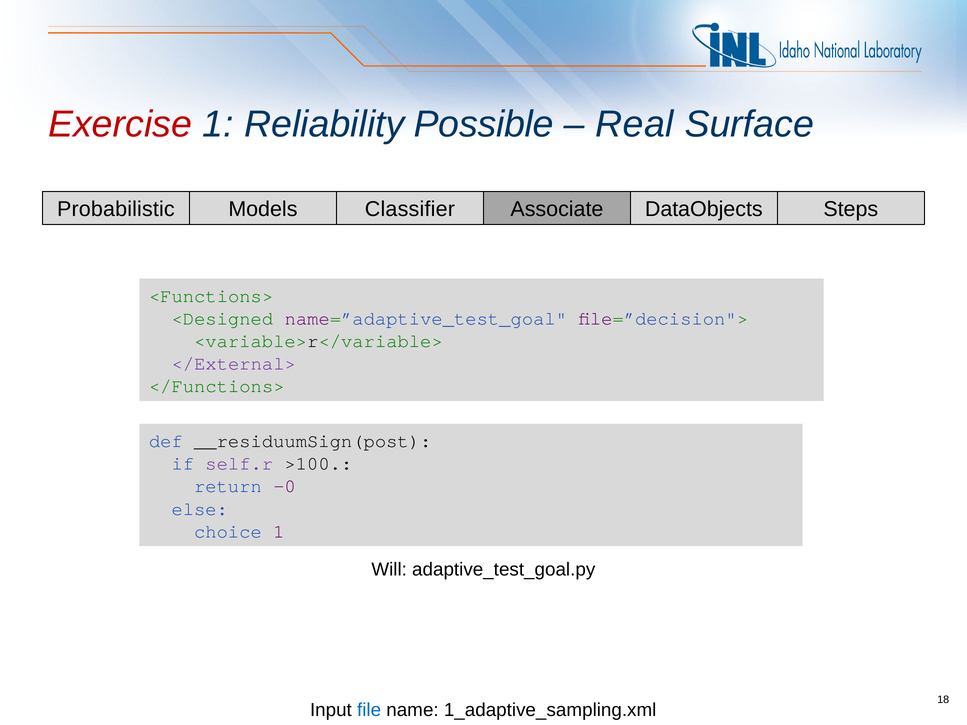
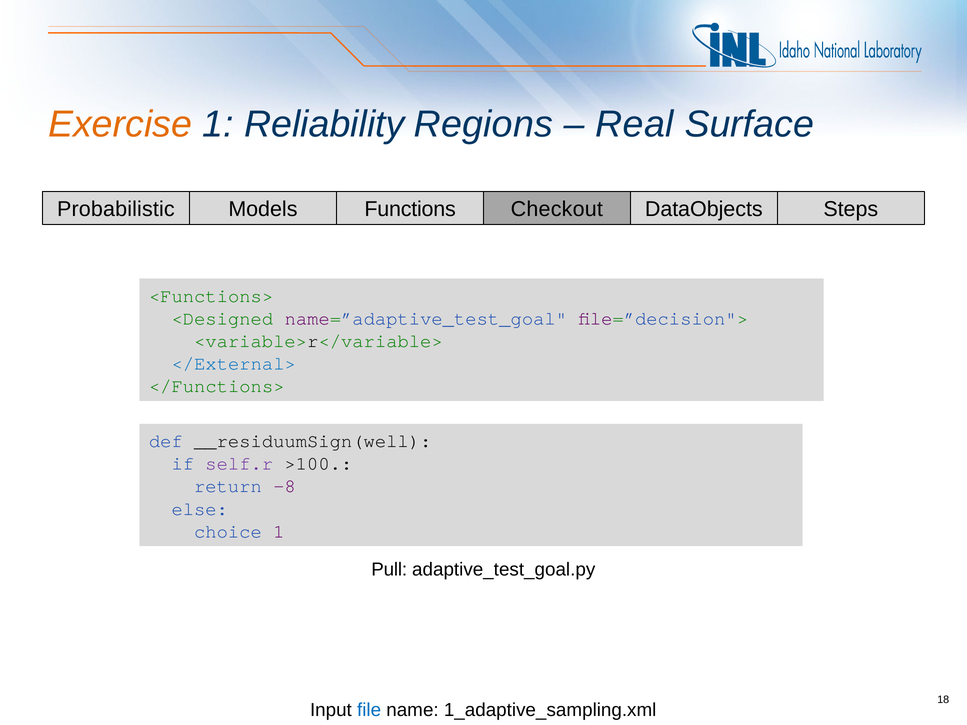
Exercise colour: red -> orange
Possible: Possible -> Regions
Classifier: Classifier -> Functions
Associate: Associate -> Checkout
</External> colour: purple -> blue
__residuumSign(post: __residuumSign(post -> __residuumSign(well
-0: -0 -> -8
Will: Will -> Pull
